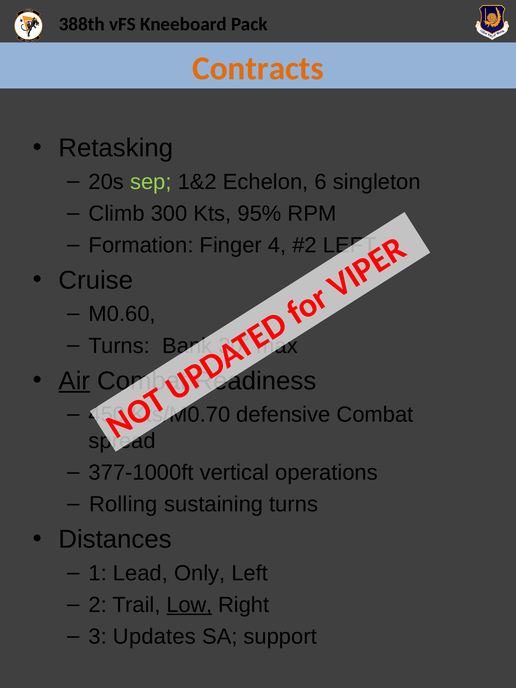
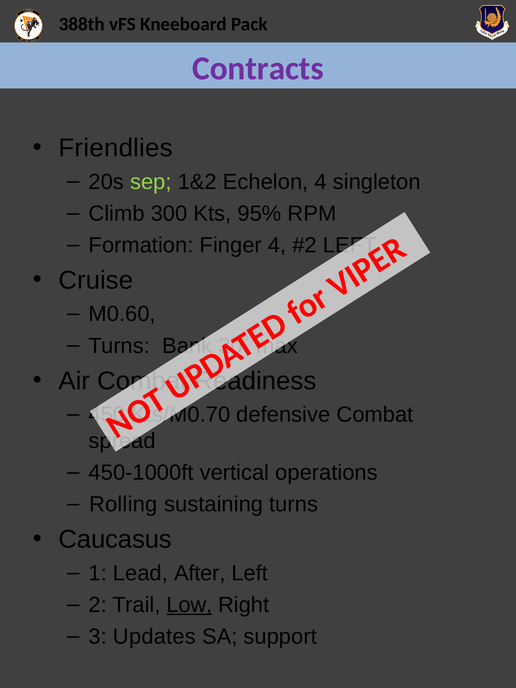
Contracts colour: orange -> purple
Retasking: Retasking -> Friendlies
Echelon 6: 6 -> 4
Air underline: present -> none
377-1000ft: 377-1000ft -> 450-1000ft
Distances: Distances -> Caucasus
Only: Only -> After
